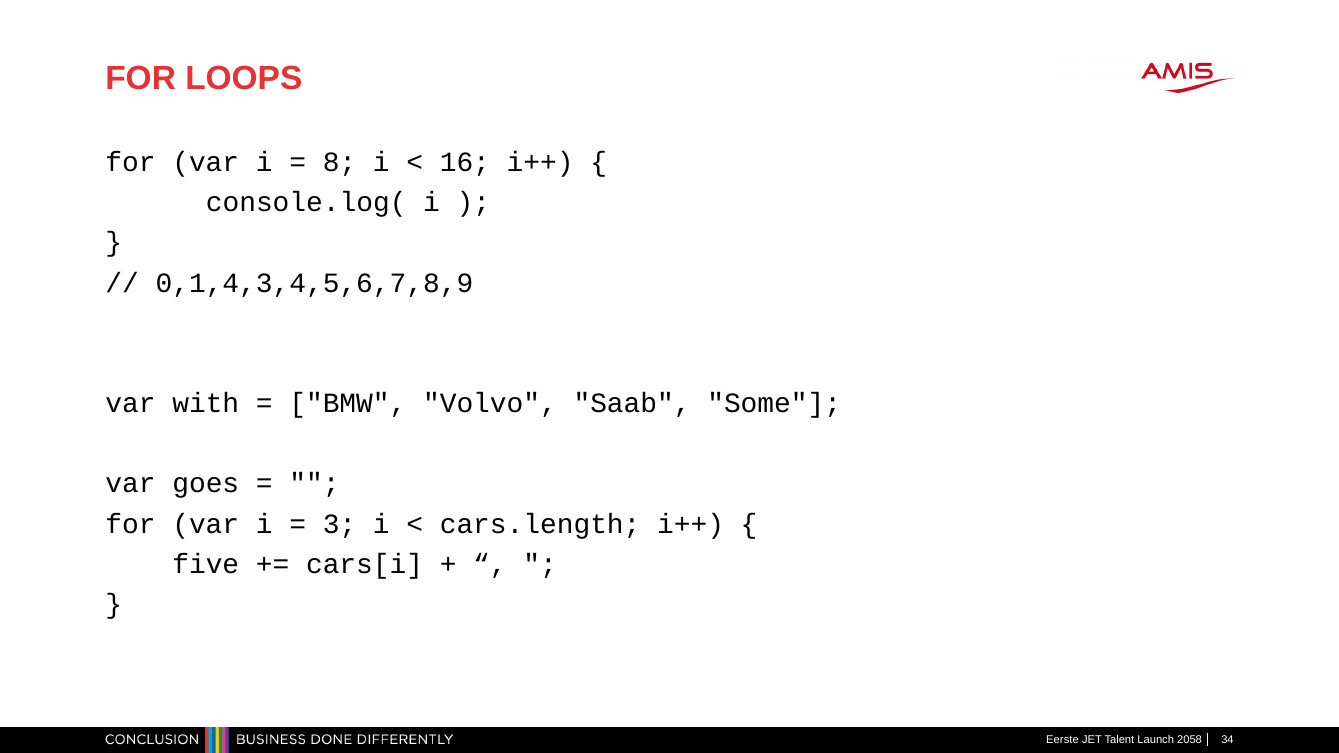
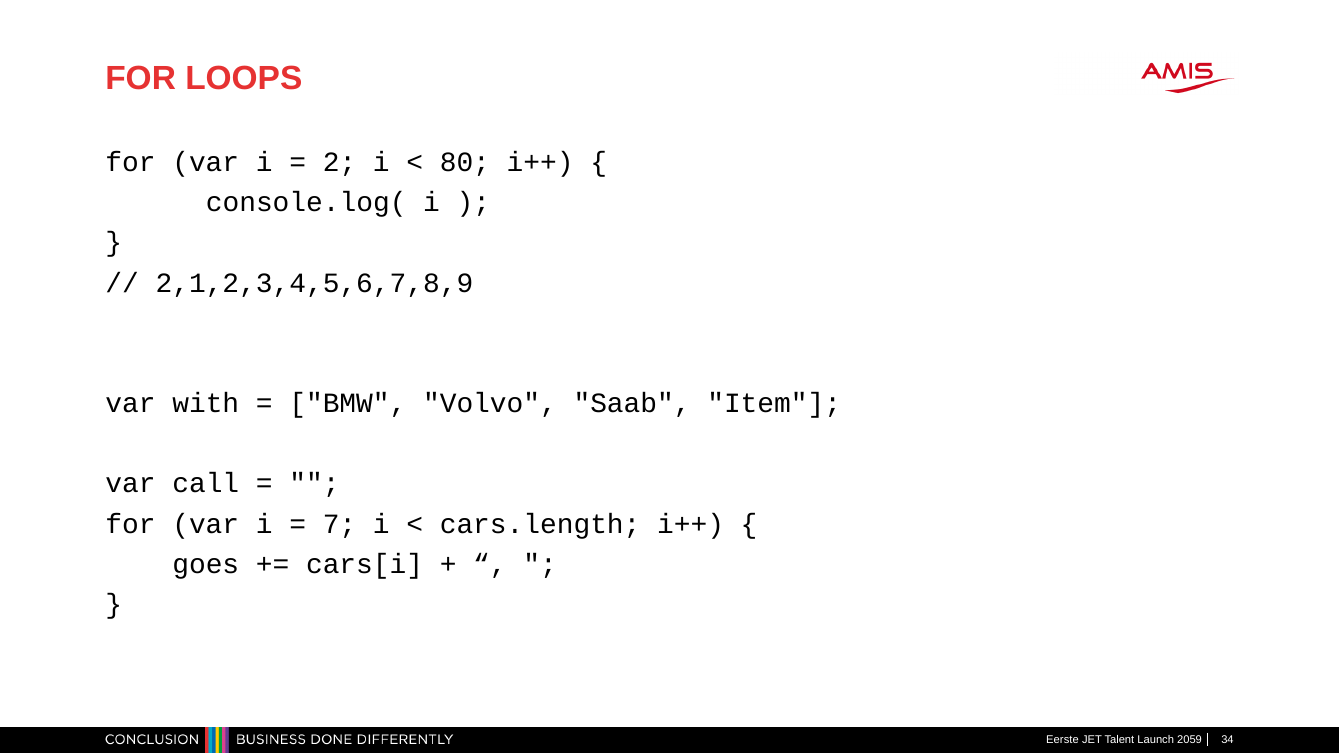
8: 8 -> 2
16: 16 -> 80
0,1,4,3,4,5,6,7,8,9: 0,1,4,3,4,5,6,7,8,9 -> 2,1,2,3,4,5,6,7,8,9
Some: Some -> Item
goes: goes -> call
3: 3 -> 7
five: five -> goes
2058: 2058 -> 2059
